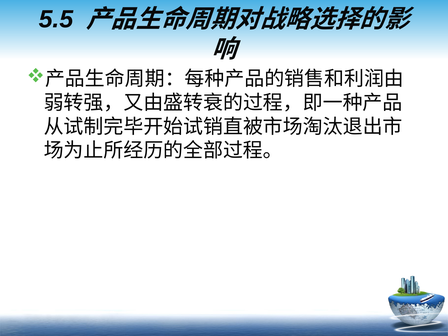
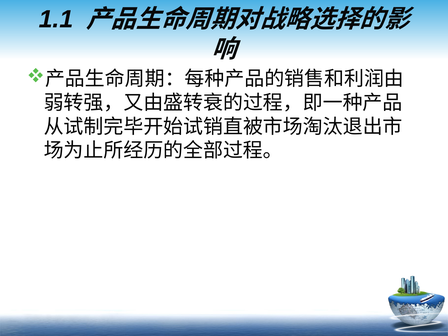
5.5: 5.5 -> 1.1
